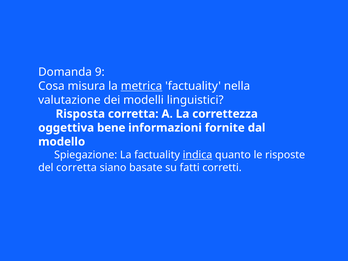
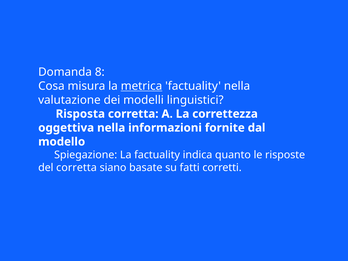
9: 9 -> 8
oggettiva bene: bene -> nella
indica underline: present -> none
